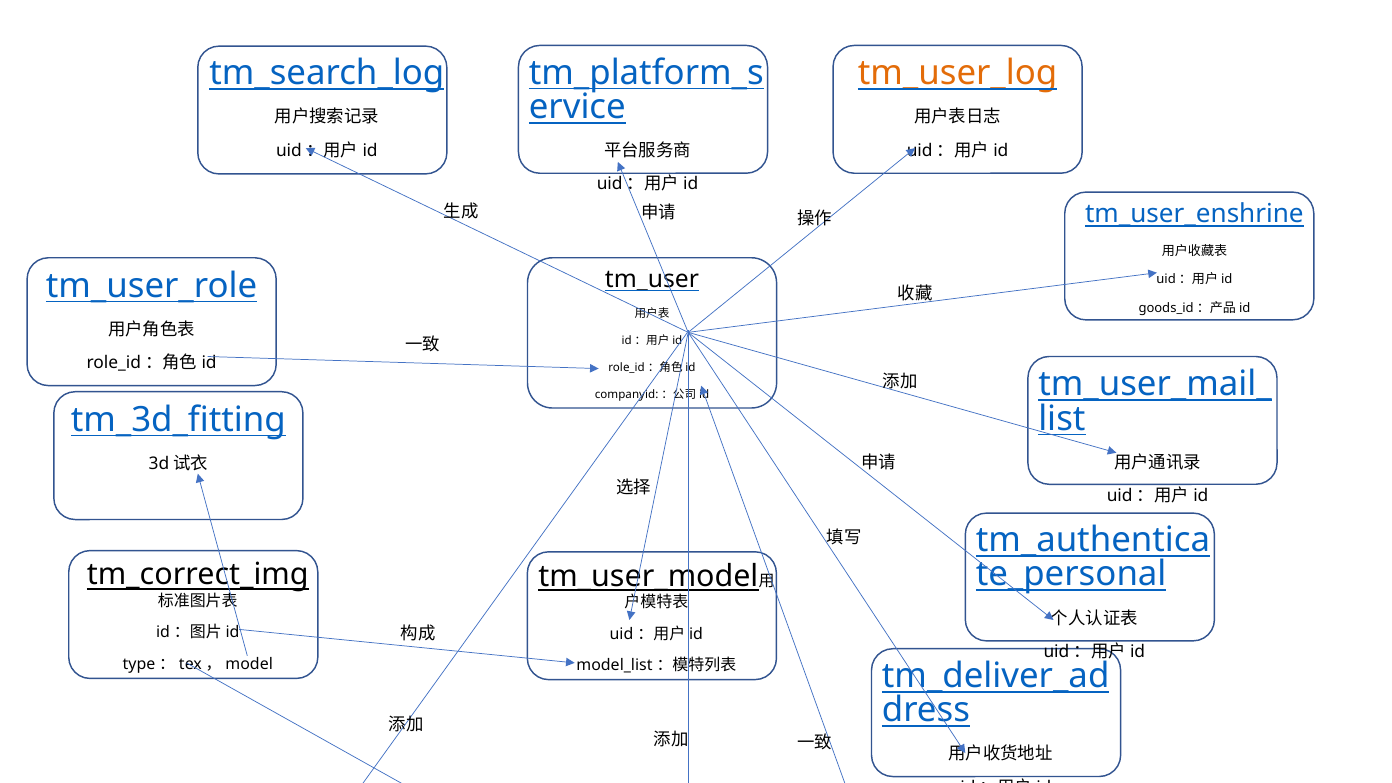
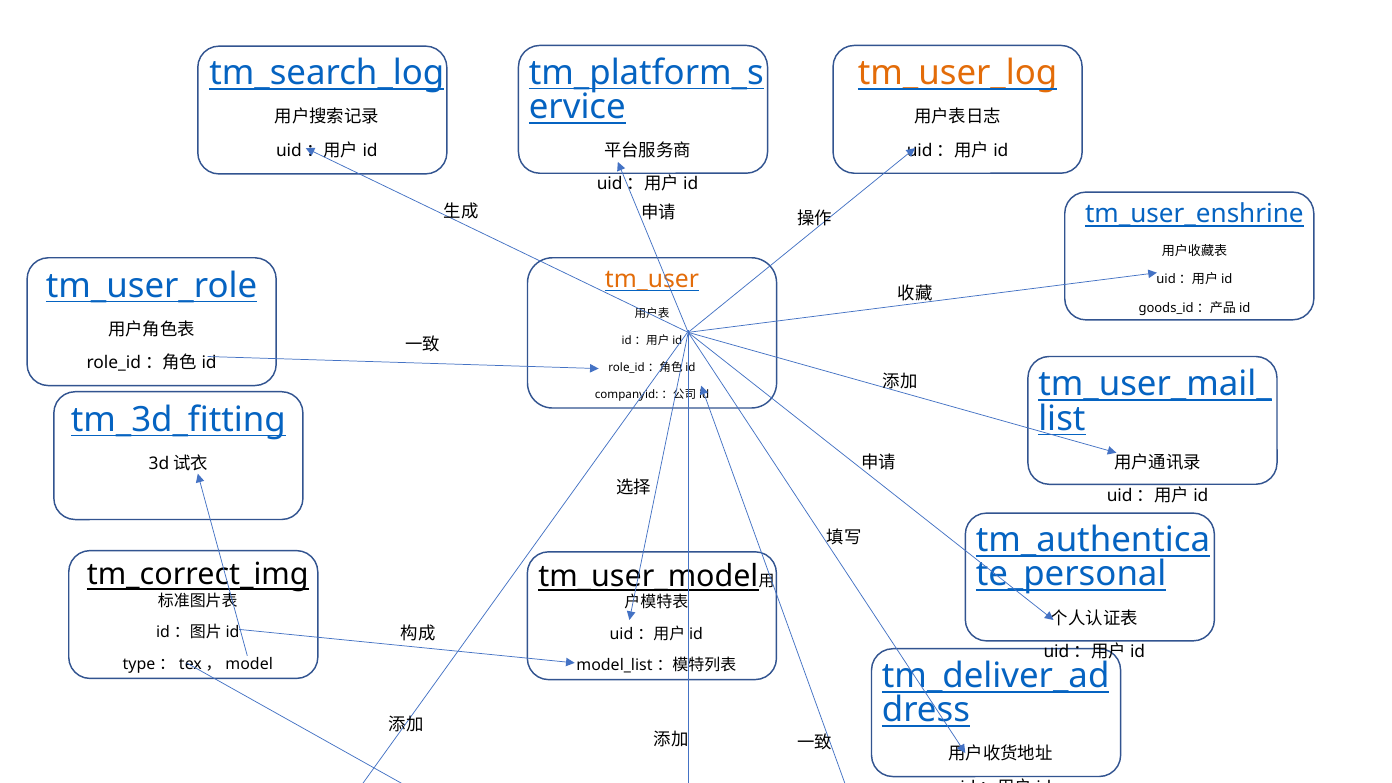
tm_user colour: black -> orange
